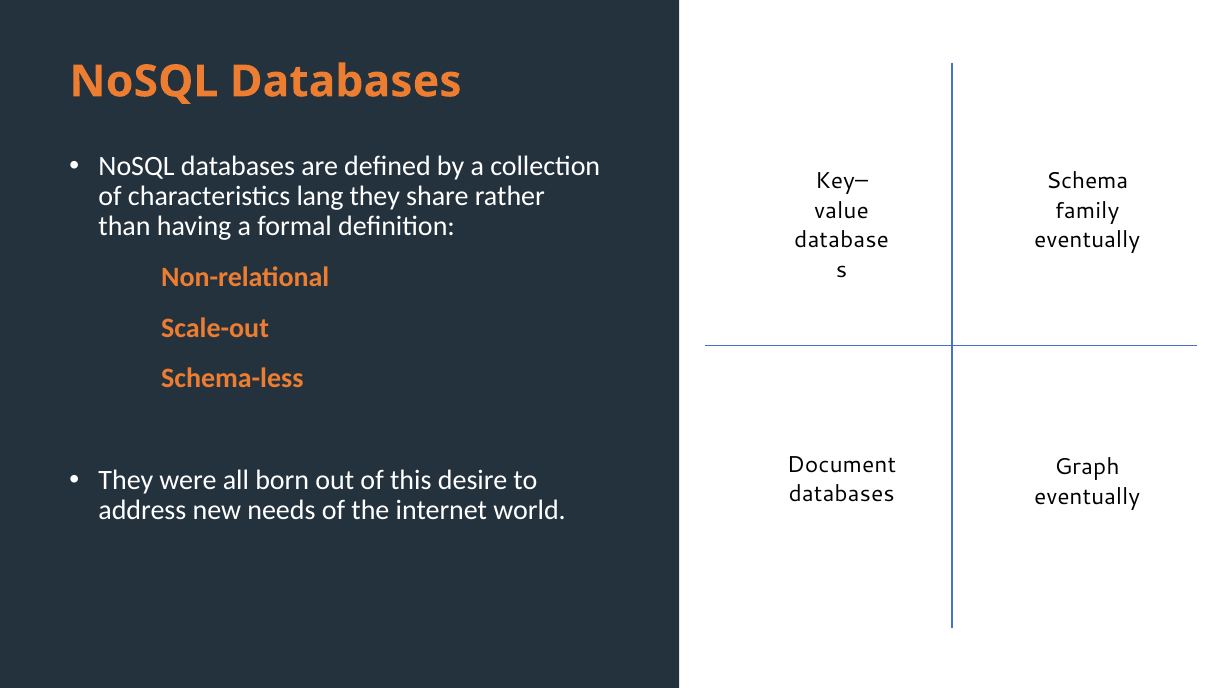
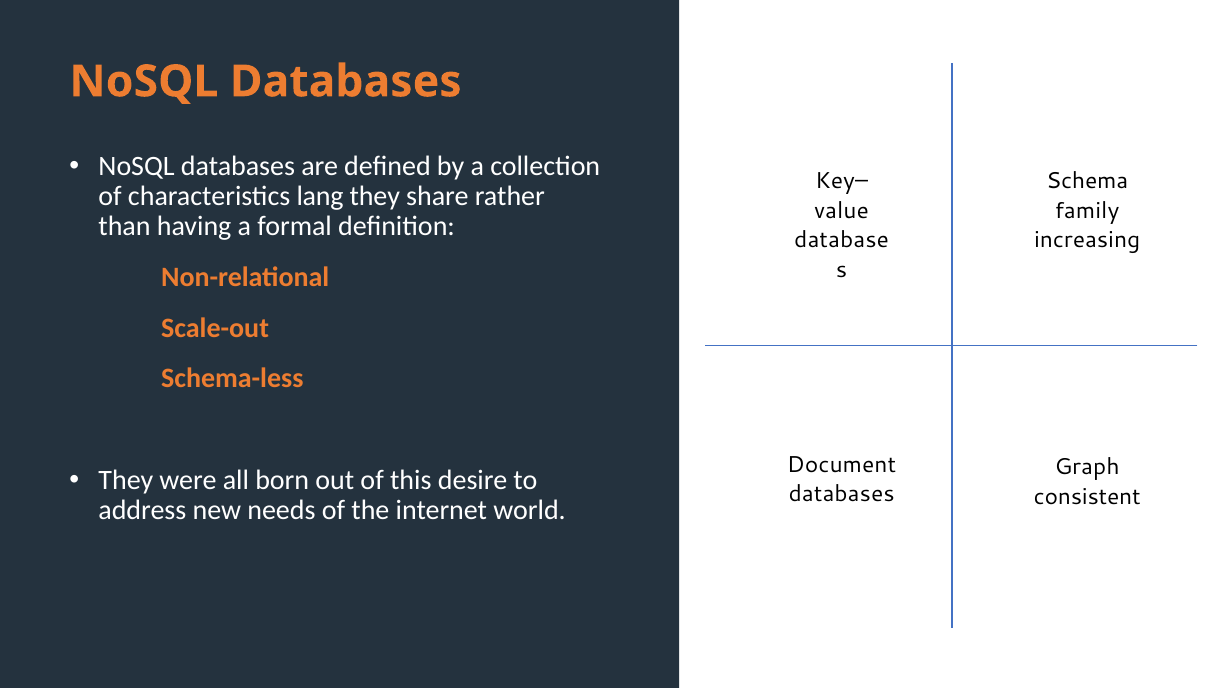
eventually at (1087, 240): eventually -> increasing
eventually at (1087, 496): eventually -> consistent
